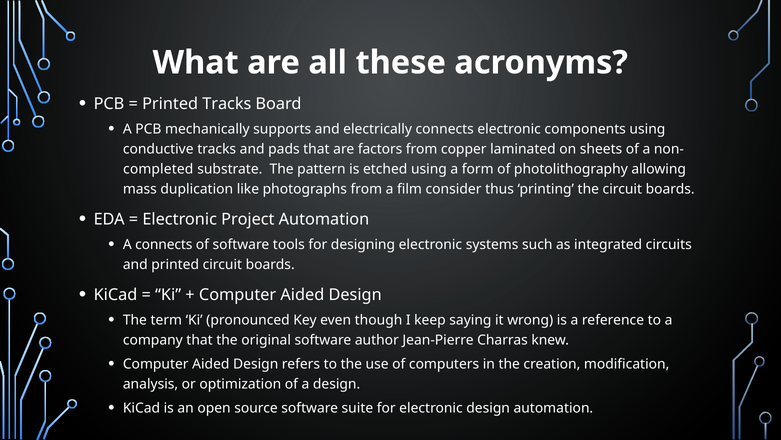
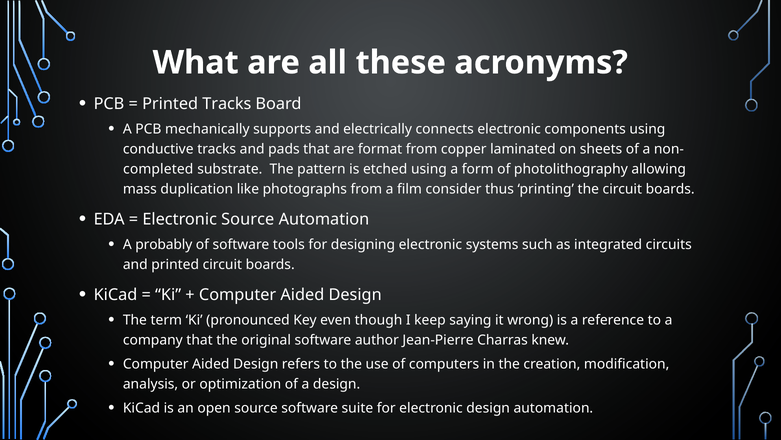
factors: factors -> format
Electronic Project: Project -> Source
A connects: connects -> probably
